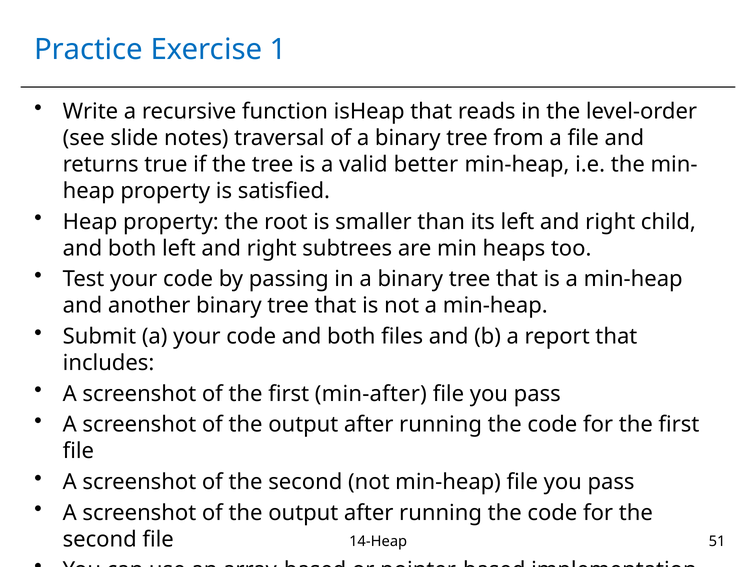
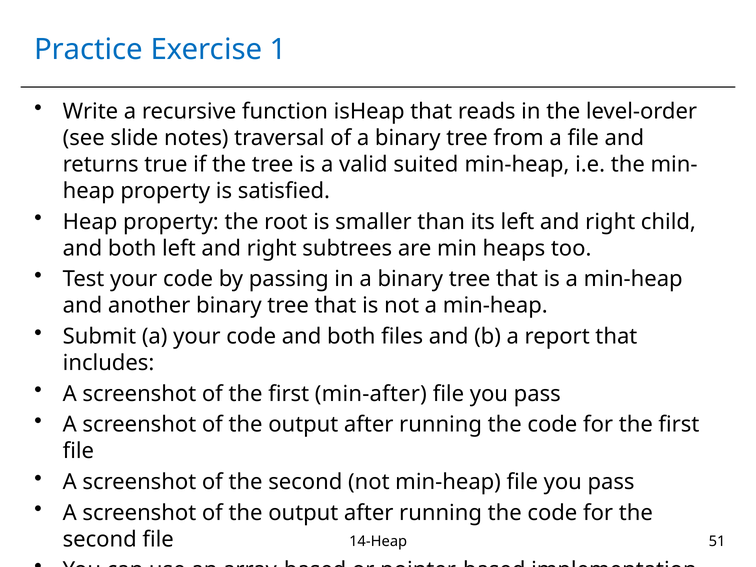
better: better -> suited
